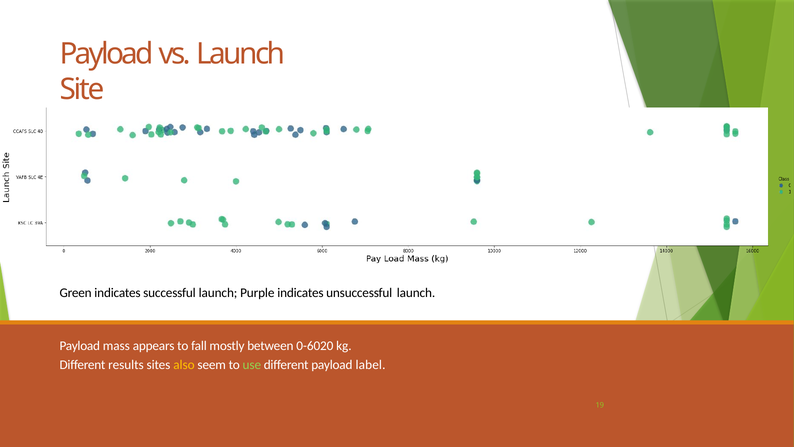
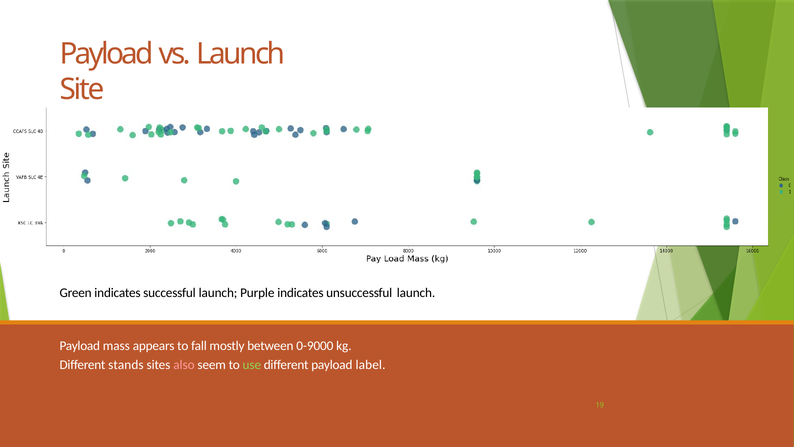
0-6020: 0-6020 -> 0-9000
results: results -> stands
also colour: yellow -> pink
